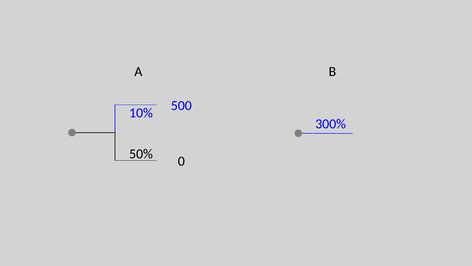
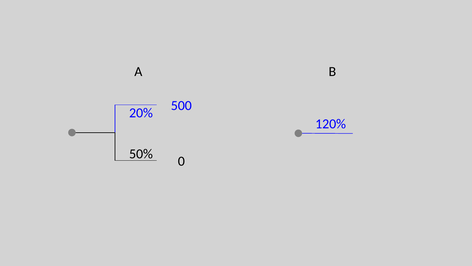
10%: 10% -> 20%
300%: 300% -> 120%
